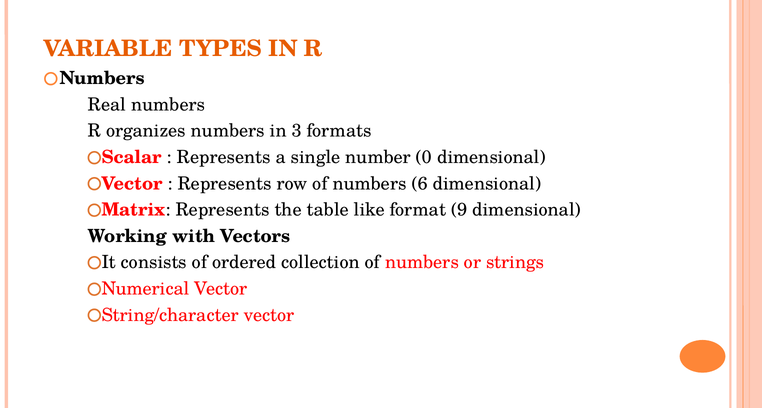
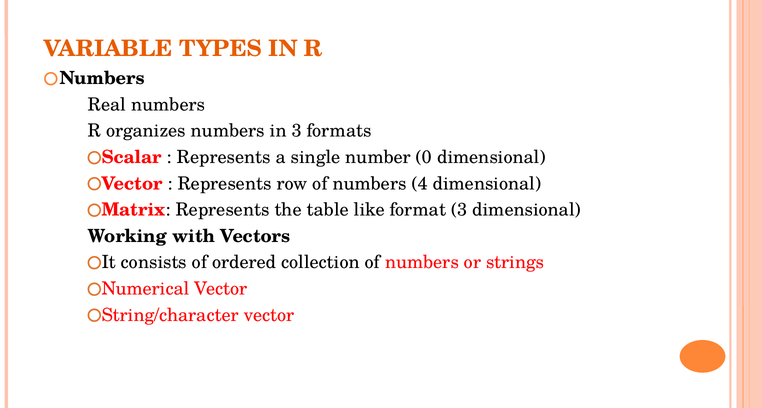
6: 6 -> 4
format 9: 9 -> 3
